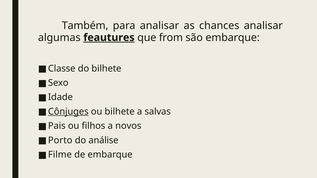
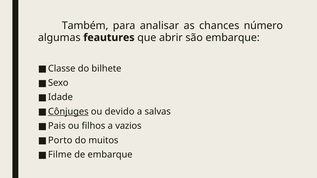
chances analisar: analisar -> número
feautures underline: present -> none
from: from -> abrir
ou bilhete: bilhete -> devido
novos: novos -> vazios
análise: análise -> muitos
